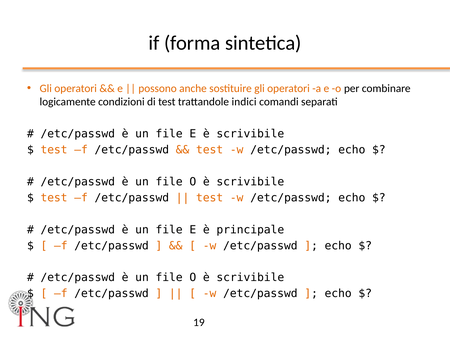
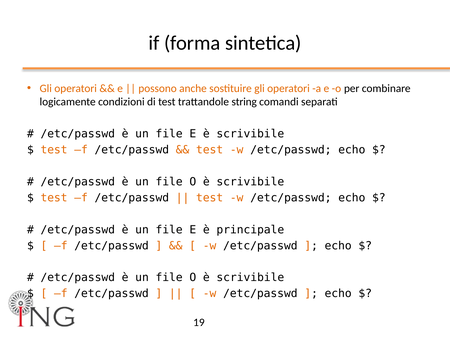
indici: indici -> string
